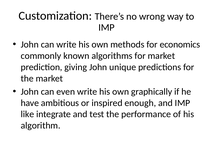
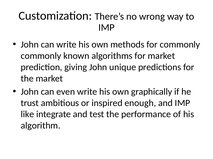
for economics: economics -> commonly
have: have -> trust
